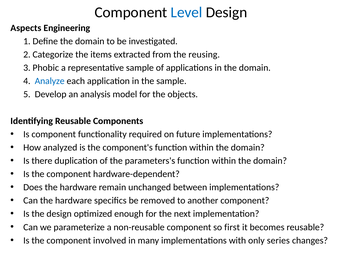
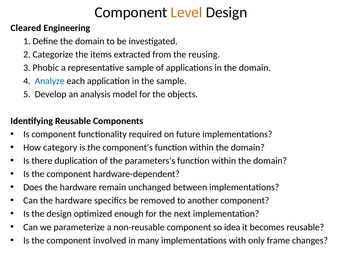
Level colour: blue -> orange
Aspects: Aspects -> Cleared
analyzed: analyzed -> category
first: first -> idea
series: series -> frame
